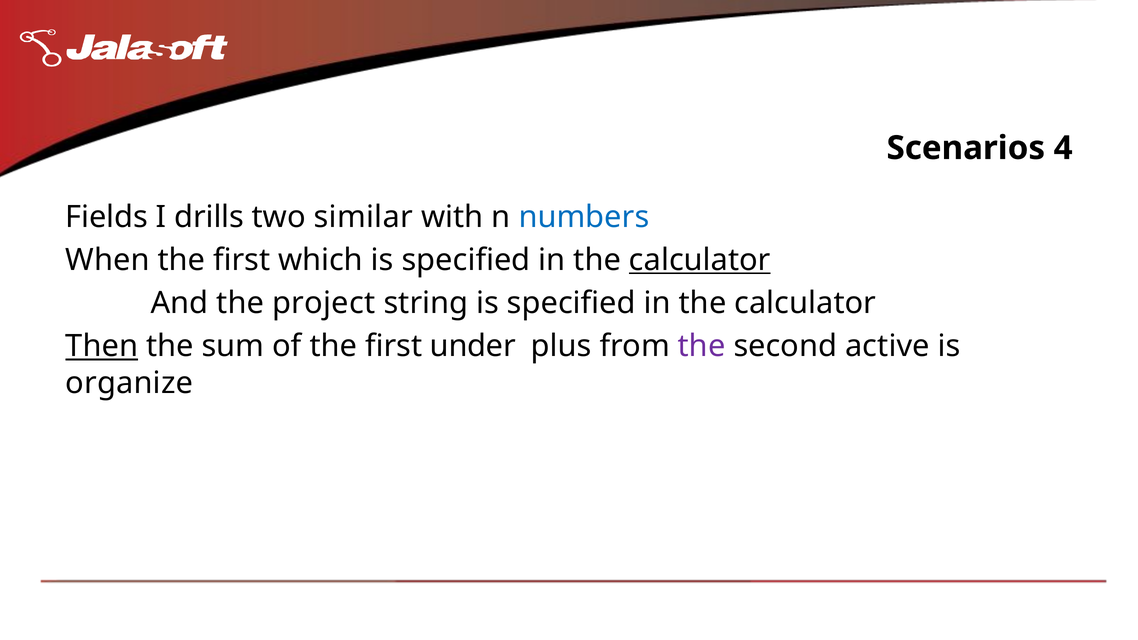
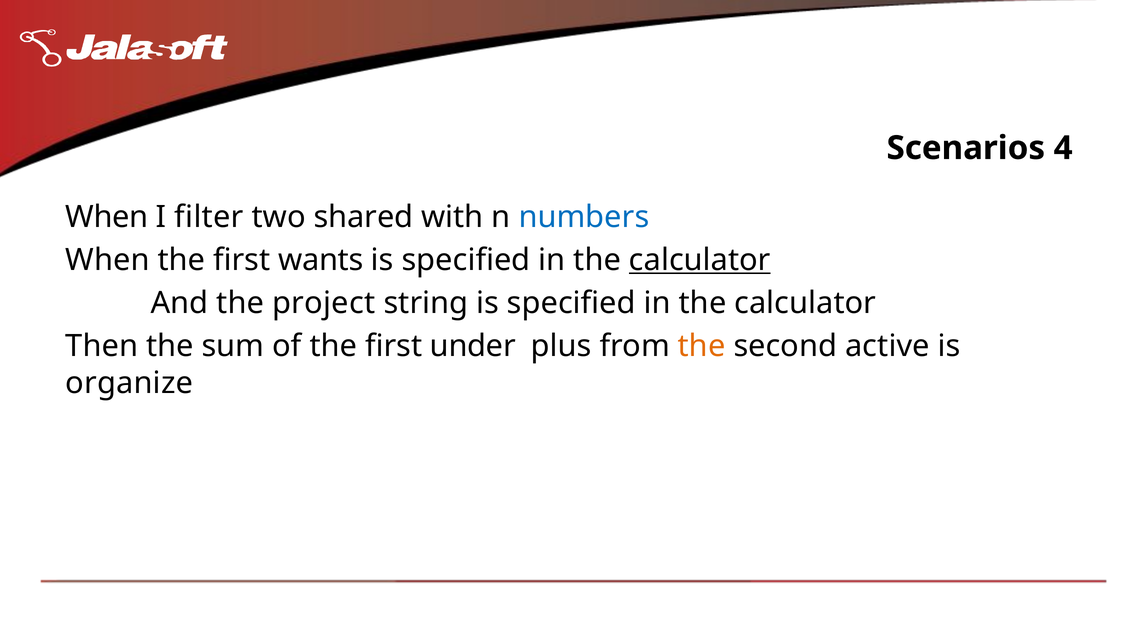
Fields at (107, 217): Fields -> When
drills: drills -> filter
similar: similar -> shared
which: which -> wants
Then underline: present -> none
the at (702, 346) colour: purple -> orange
